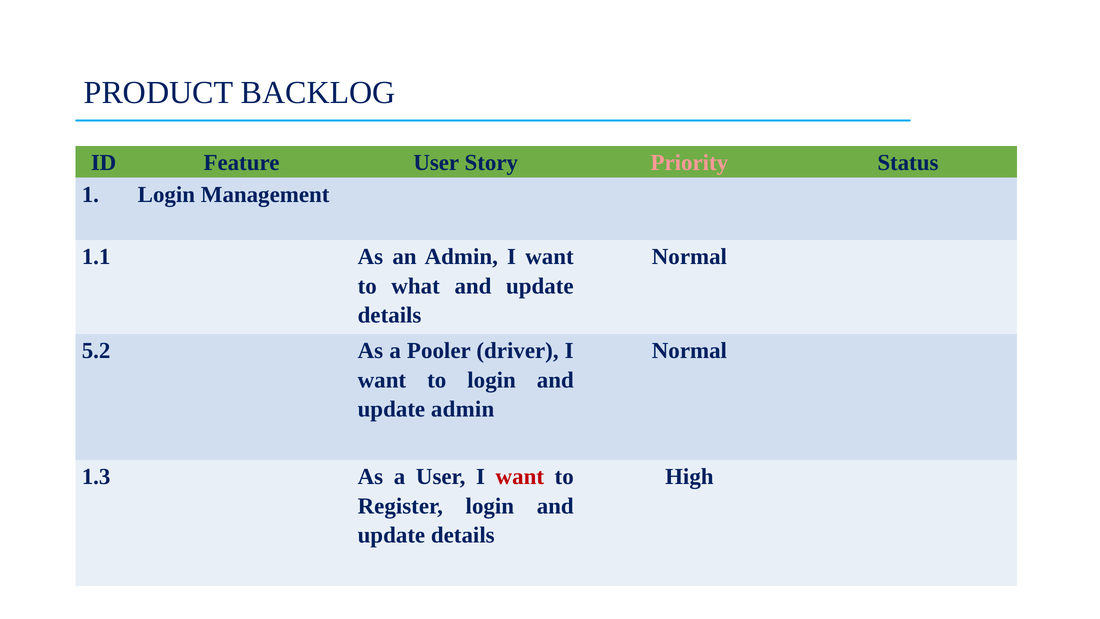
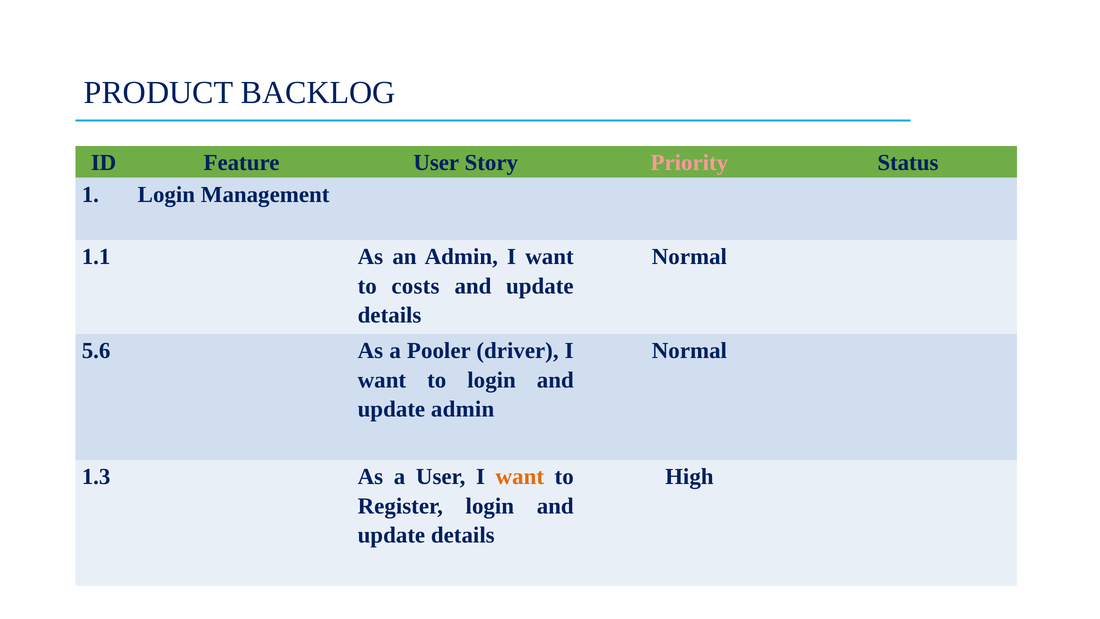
what: what -> costs
5.2: 5.2 -> 5.6
want at (520, 477) colour: red -> orange
